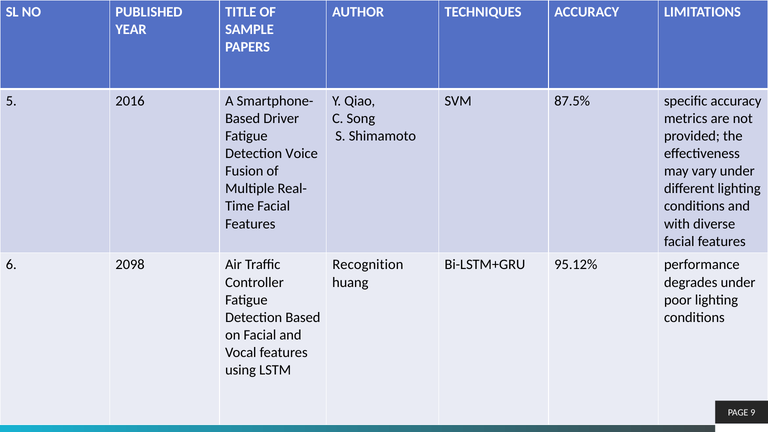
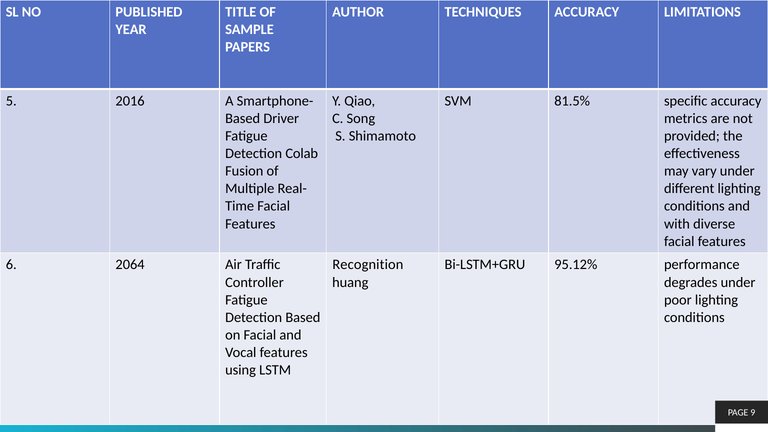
87.5%: 87.5% -> 81.5%
Voice: Voice -> Colab
2098: 2098 -> 2064
